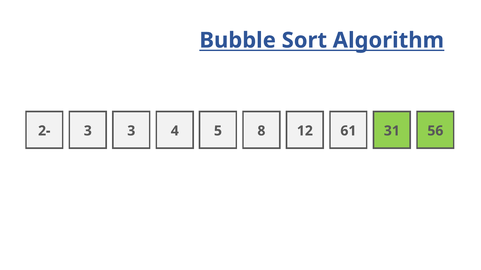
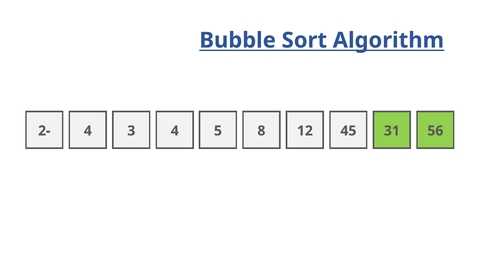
3 at (88, 131): 3 -> 4
61: 61 -> 45
